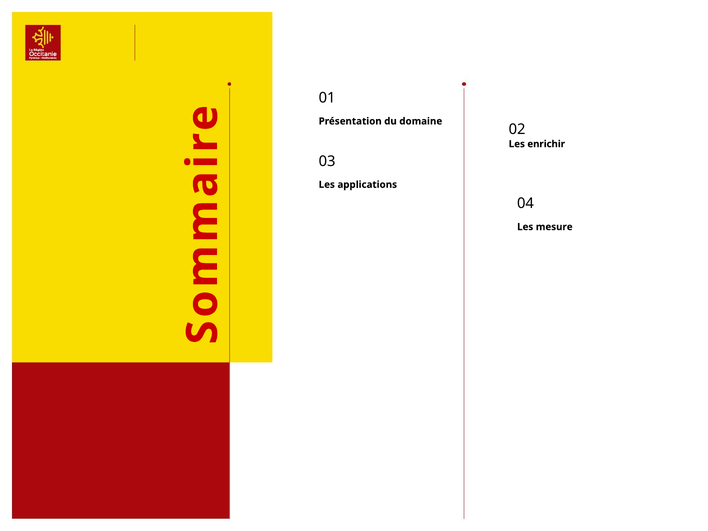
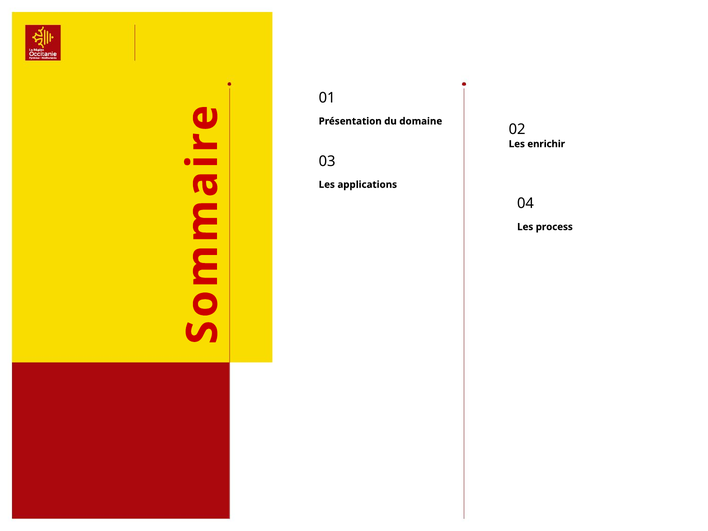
mesure: mesure -> process
